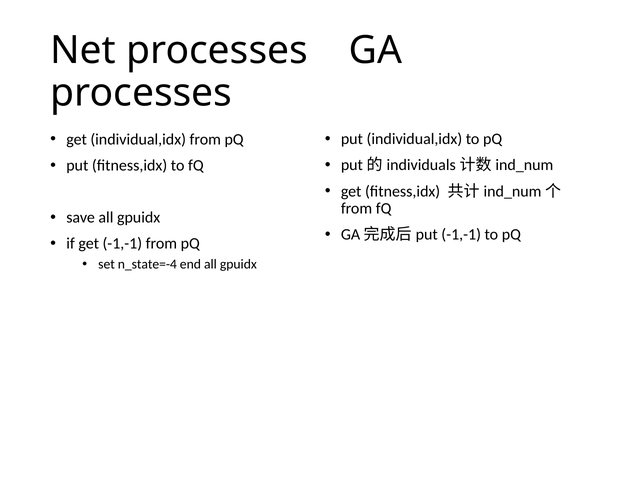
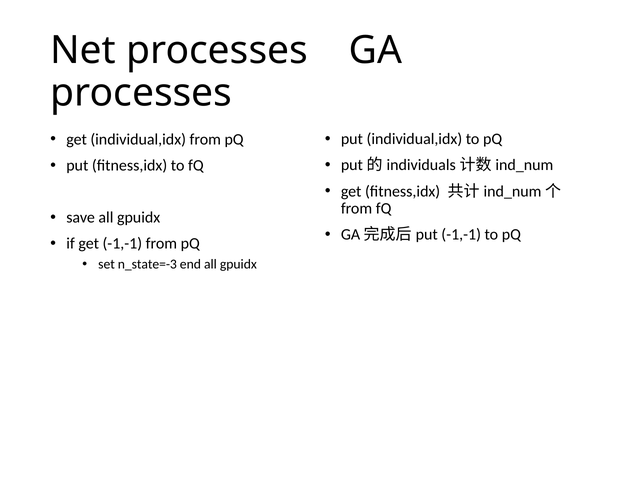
n_state=-4: n_state=-4 -> n_state=-3
